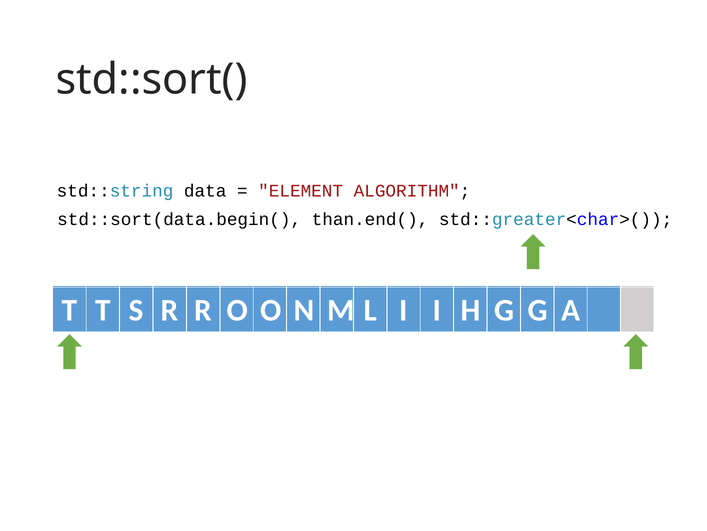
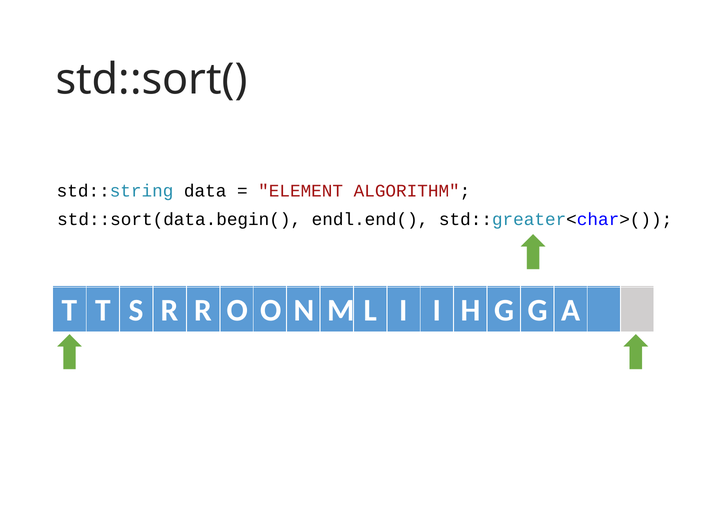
than.end(: than.end( -> endl.end(
